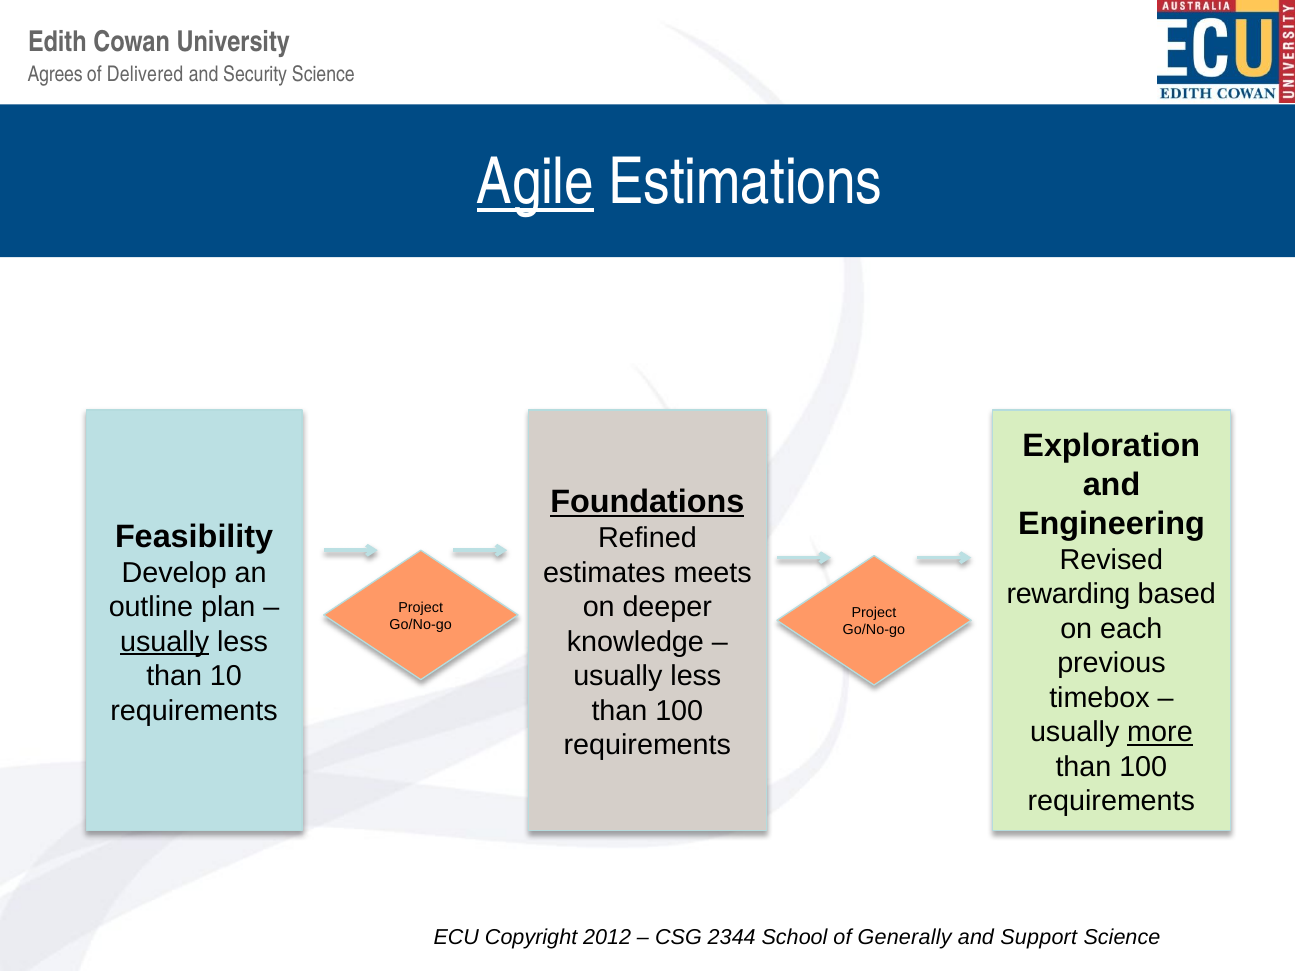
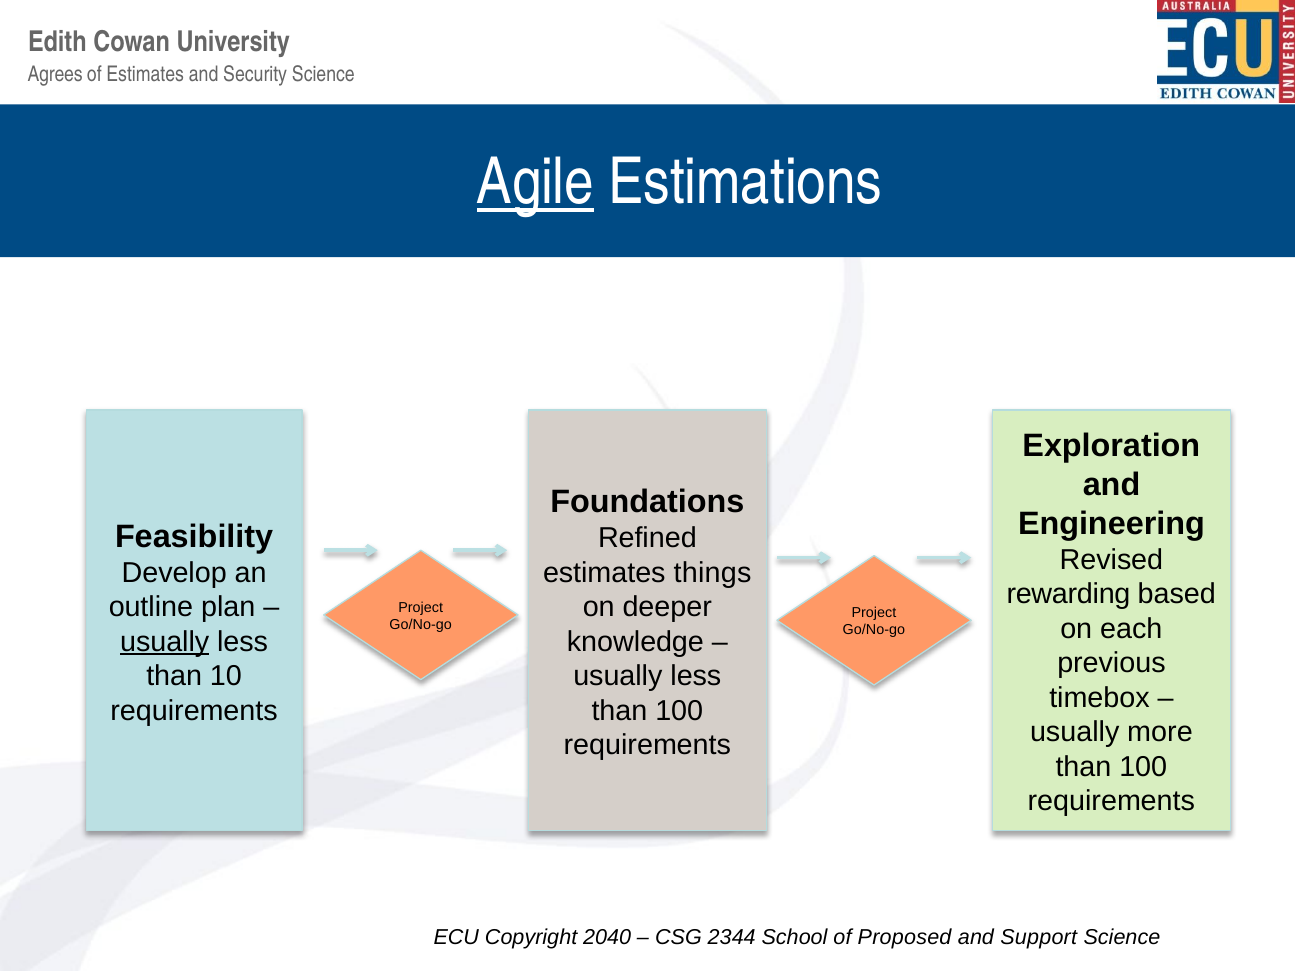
of Delivered: Delivered -> Estimates
Foundations underline: present -> none
meets: meets -> things
more underline: present -> none
2012: 2012 -> 2040
Generally: Generally -> Proposed
